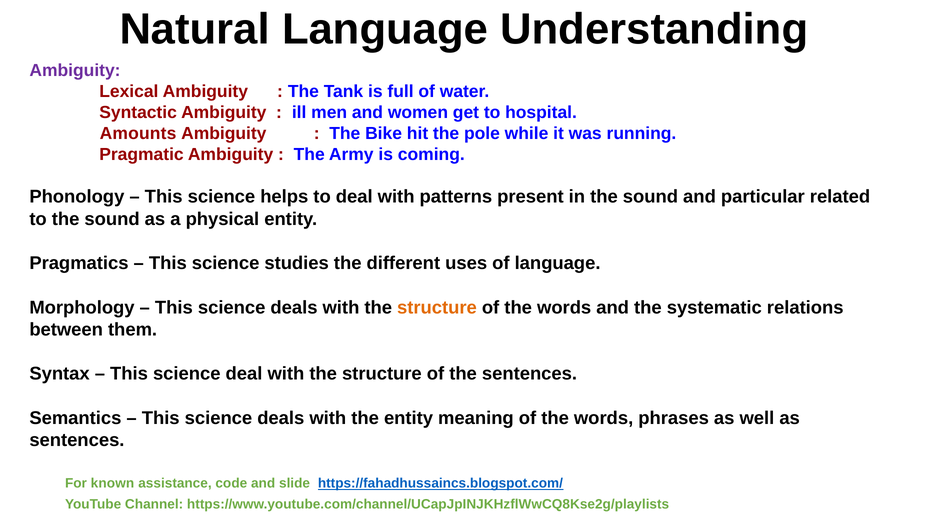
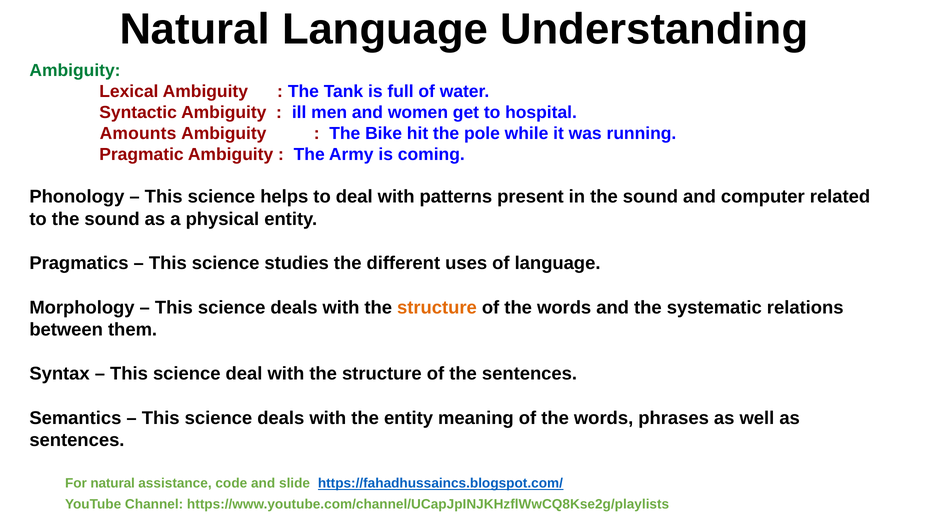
Ambiguity at (75, 71) colour: purple -> green
particular: particular -> computer
For known: known -> natural
